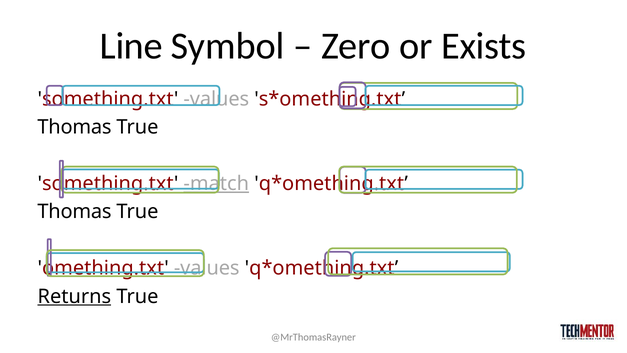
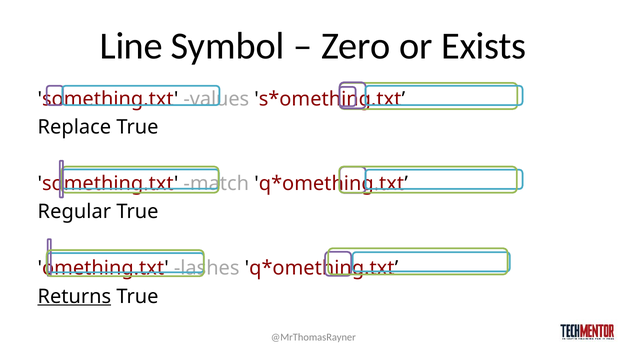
Thomas at (75, 127): Thomas -> Replace
match underline: present -> none
Thomas at (75, 212): Thomas -> Regular
omething.txt values: values -> lashes
